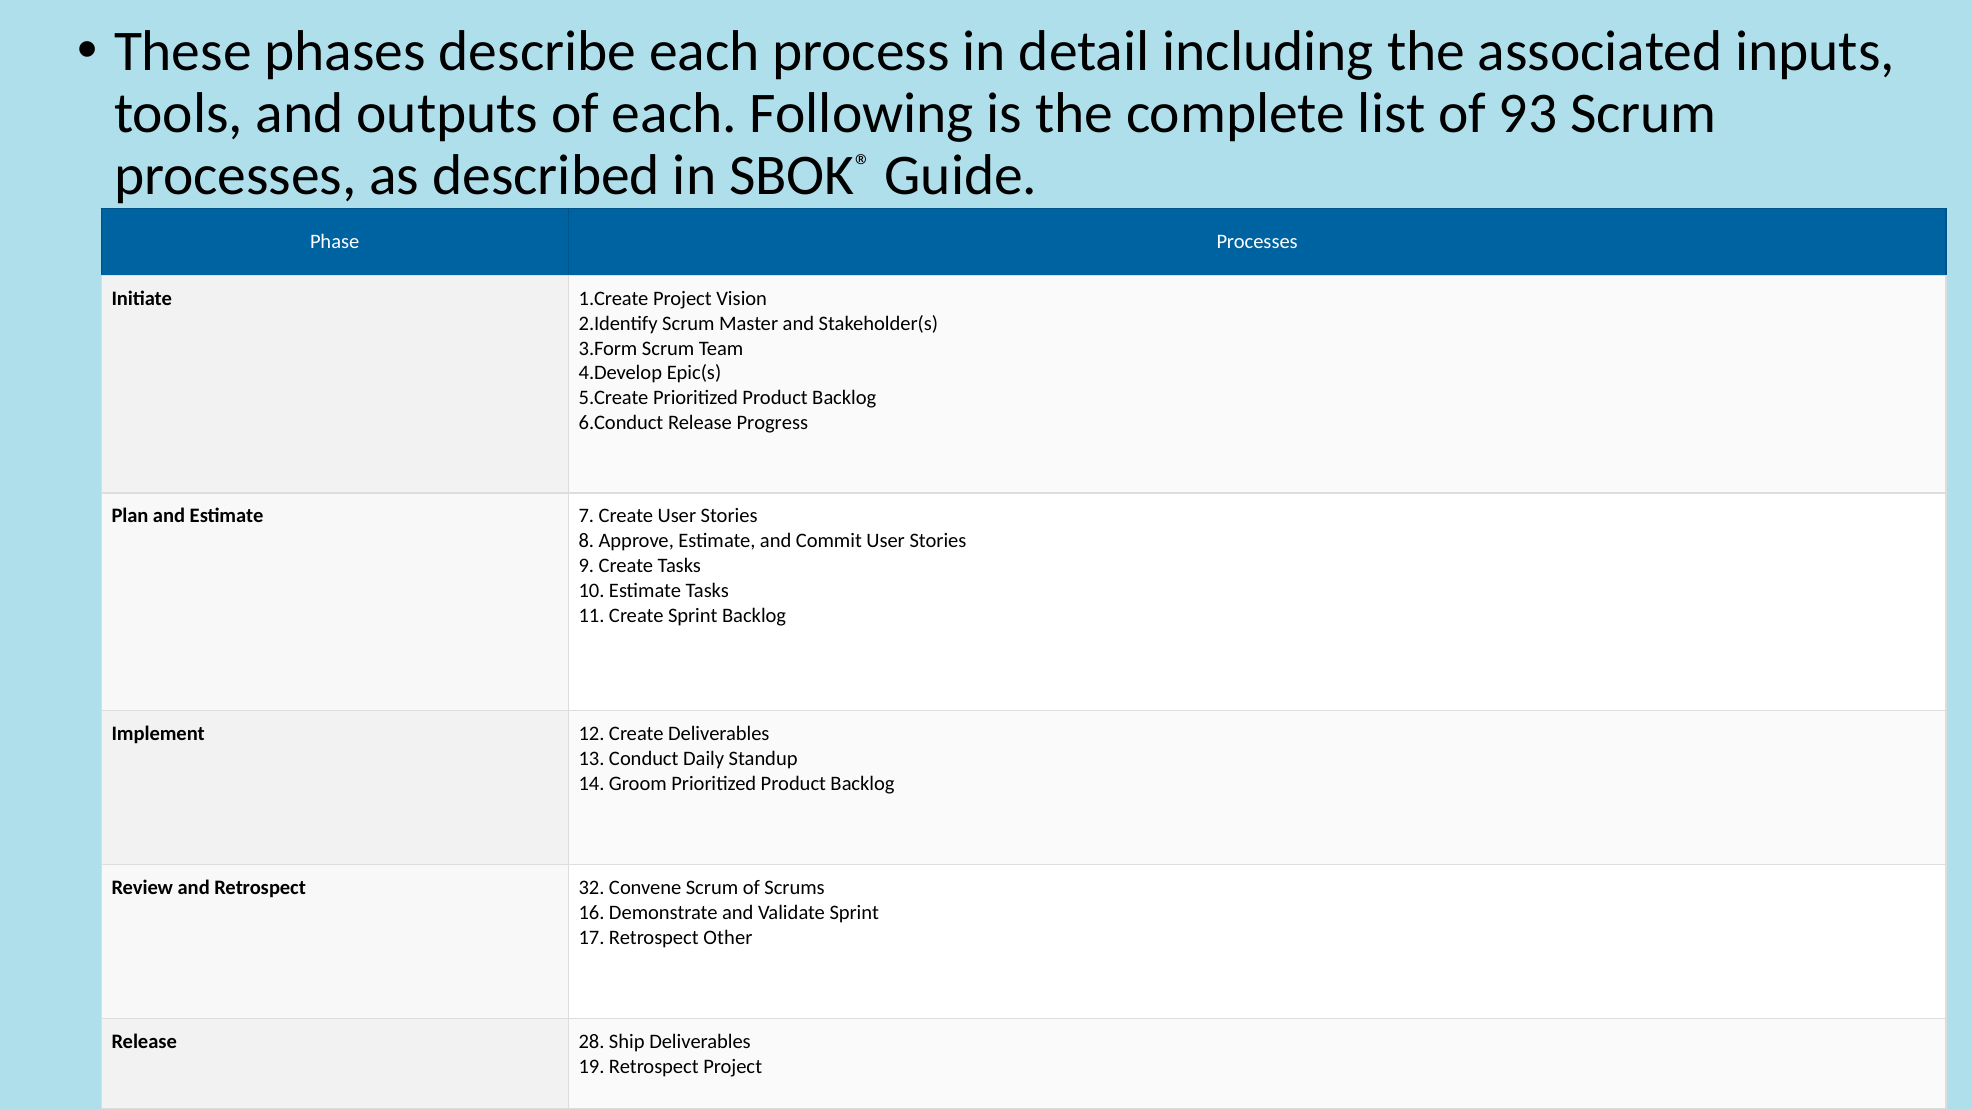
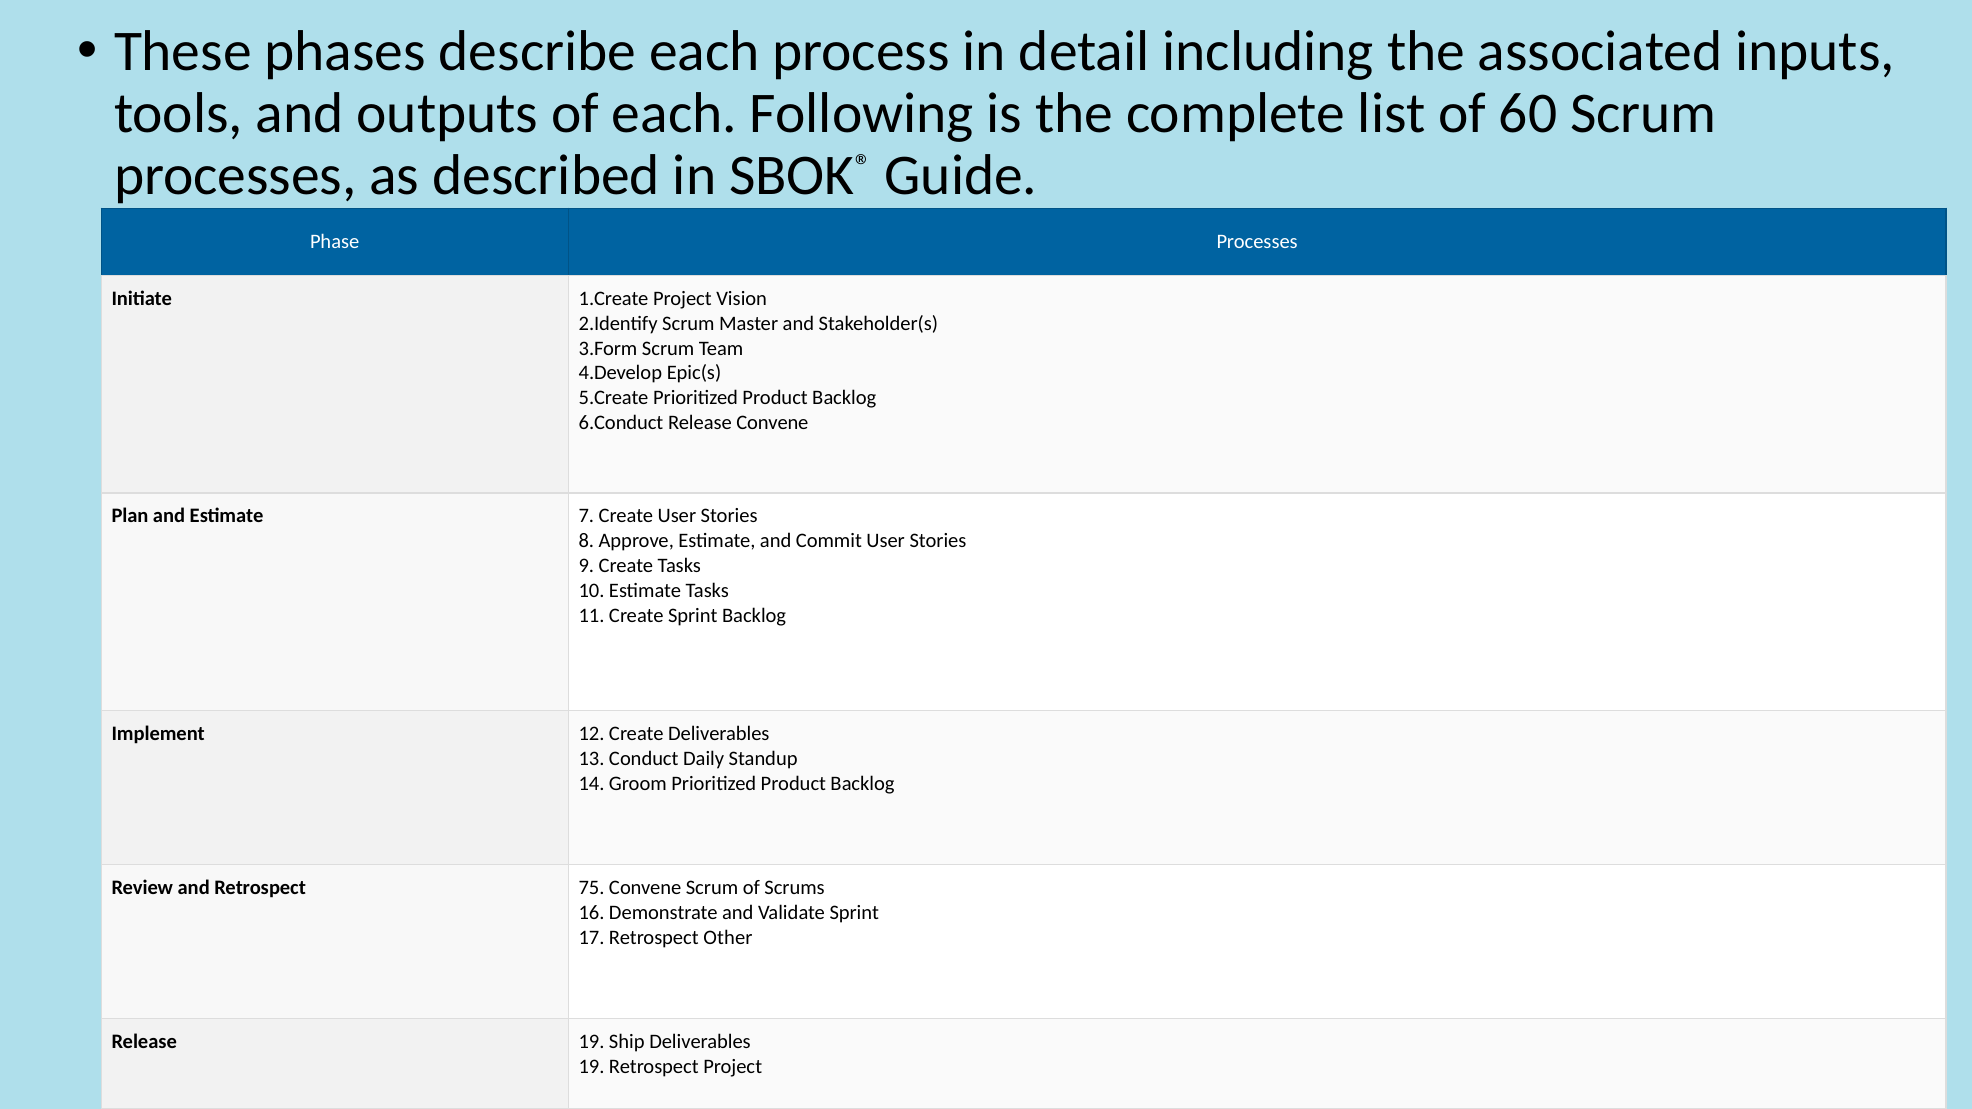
93: 93 -> 60
Release Progress: Progress -> Convene
32: 32 -> 75
Release 28: 28 -> 19
